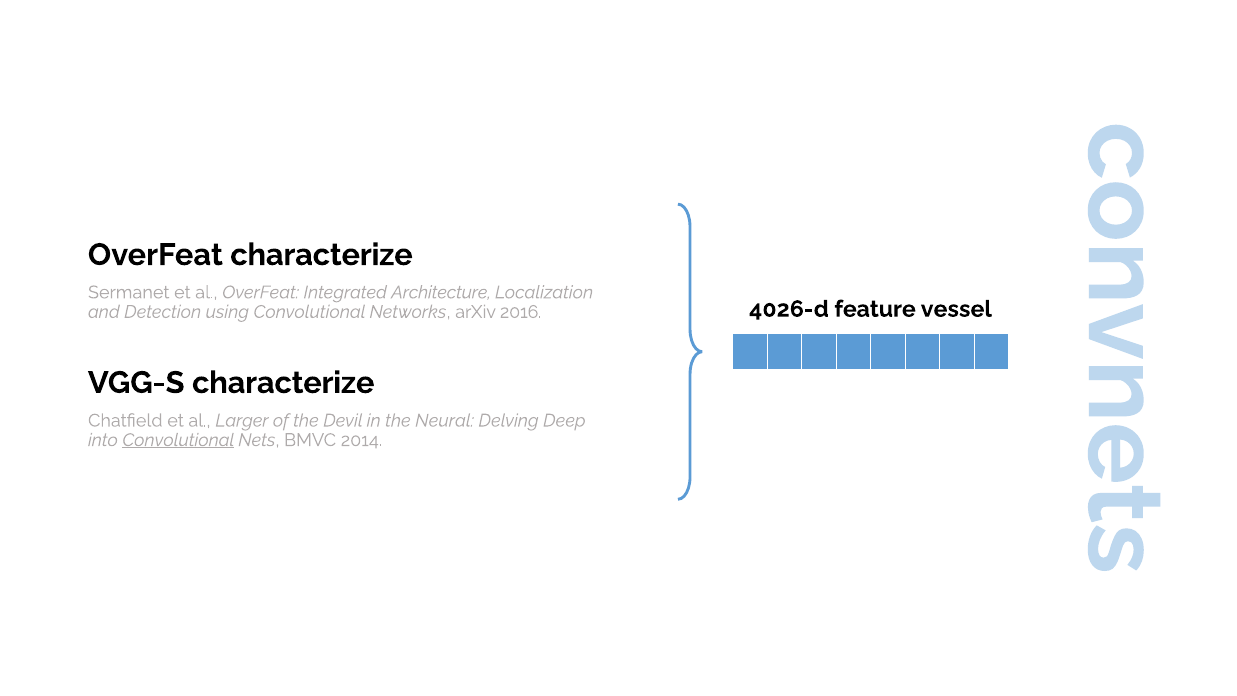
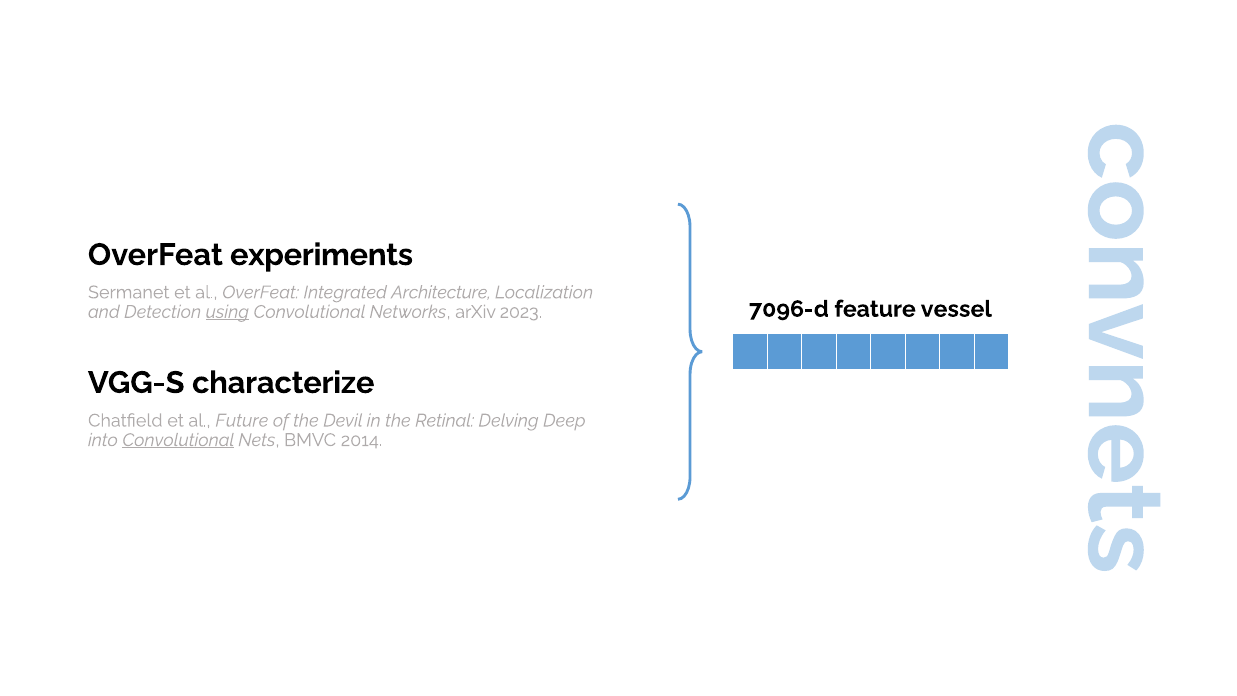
OverFeat characterize: characterize -> experiments
4026-d: 4026-d -> 7096-d
using underline: none -> present
2016: 2016 -> 2023
Larger: Larger -> Future
Neural: Neural -> Retinal
